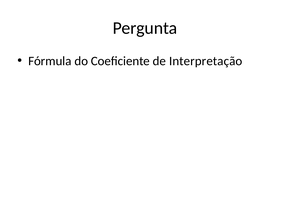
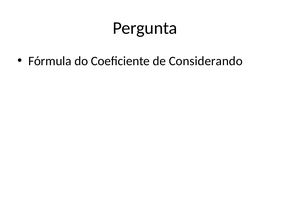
Interpretação: Interpretação -> Considerando
